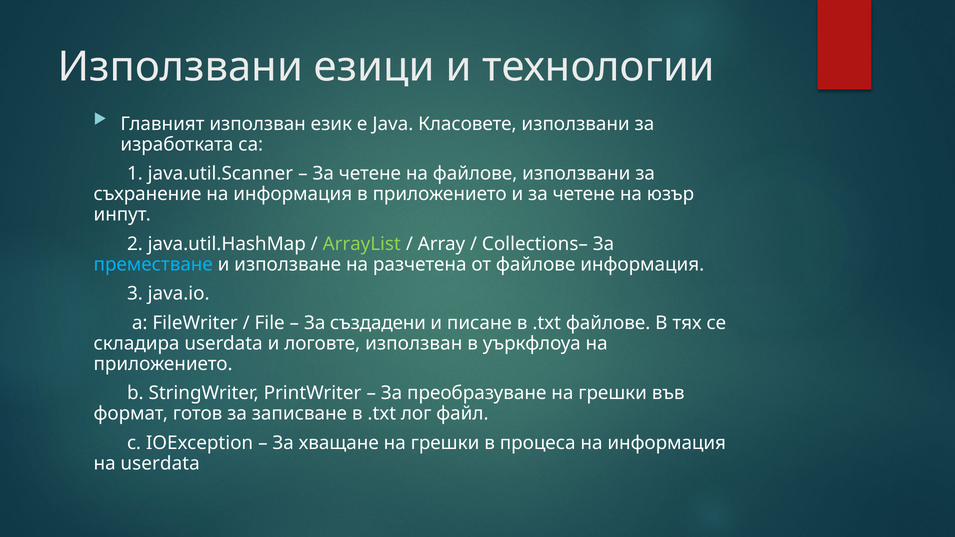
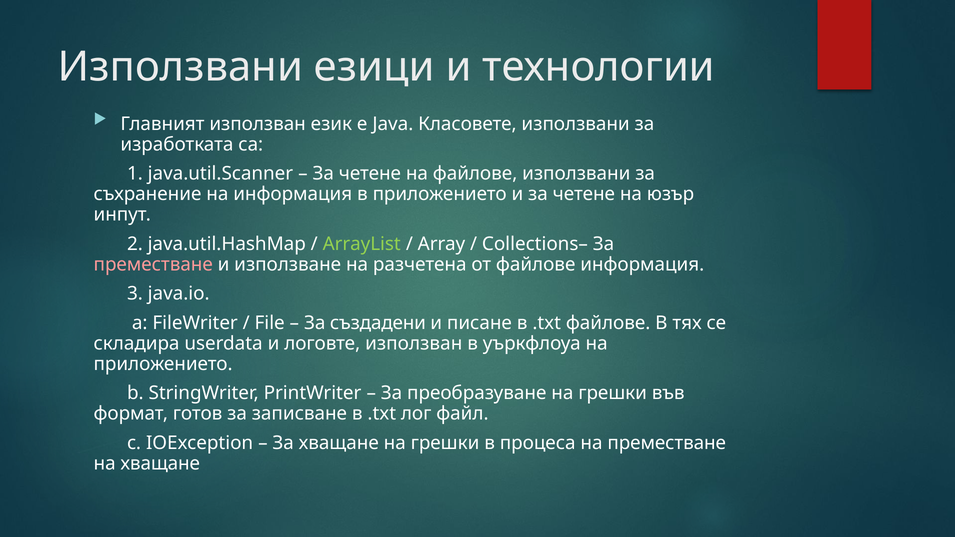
преместване at (153, 264) colour: light blue -> pink
процеса на информация: информация -> преместване
на userdata: userdata -> хващане
